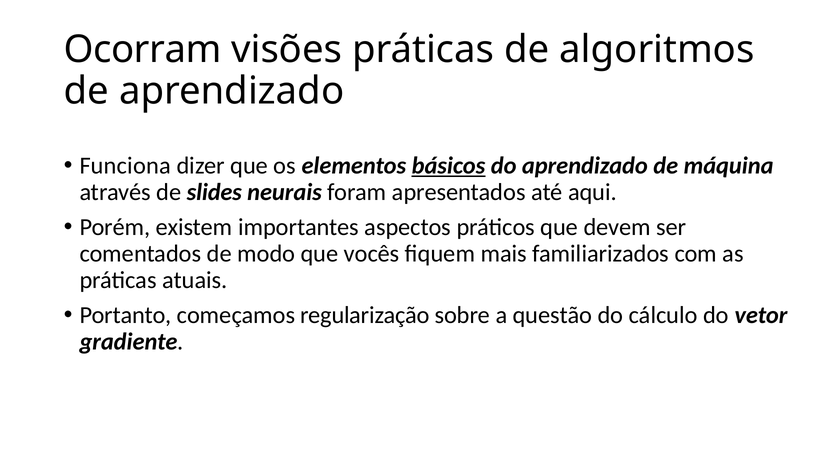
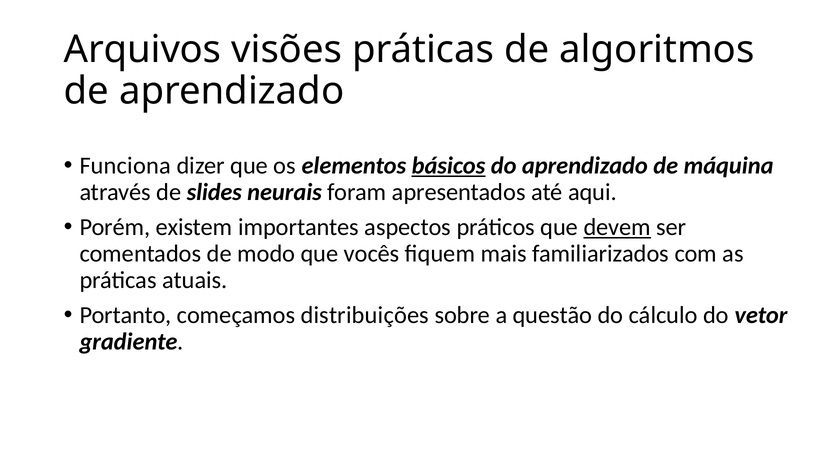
Ocorram: Ocorram -> Arquivos
devem underline: none -> present
regularização: regularização -> distribuições
